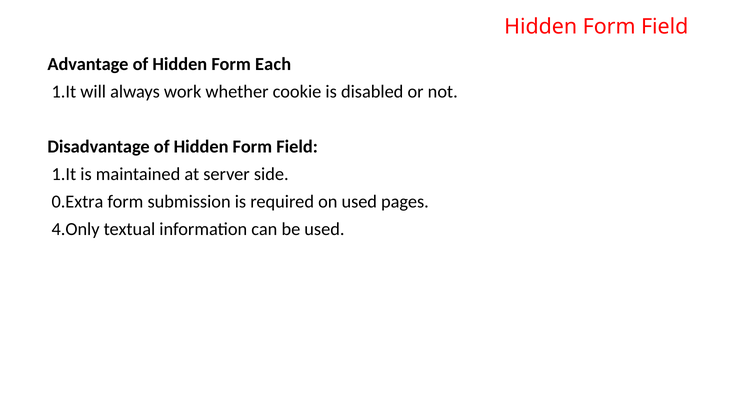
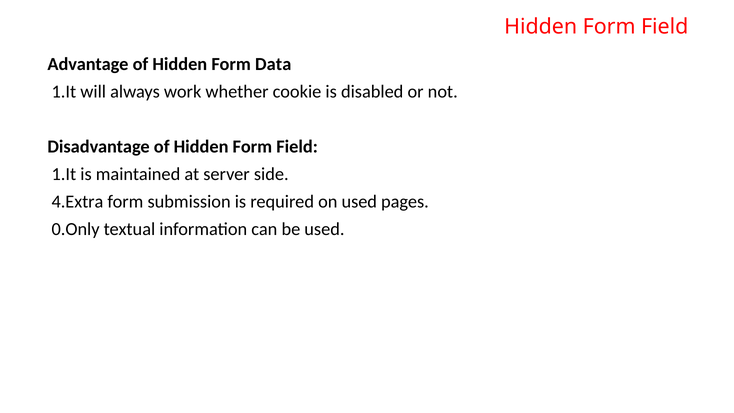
Each: Each -> Data
0.Extra: 0.Extra -> 4.Extra
4.Only: 4.Only -> 0.Only
